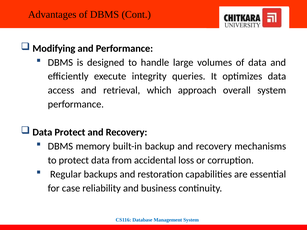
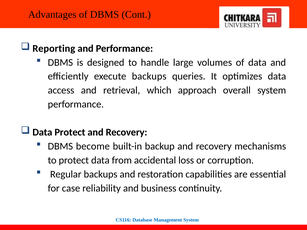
Modifying: Modifying -> Reporting
execute integrity: integrity -> backups
memory: memory -> become
